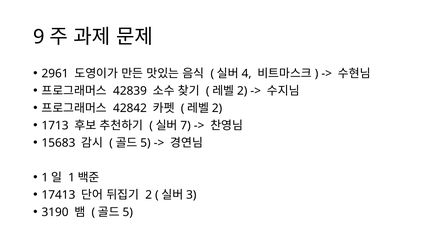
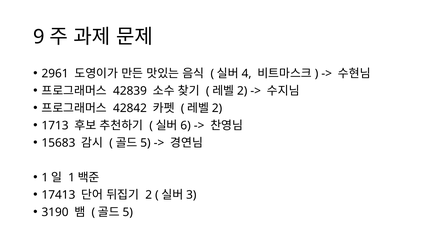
7: 7 -> 6
